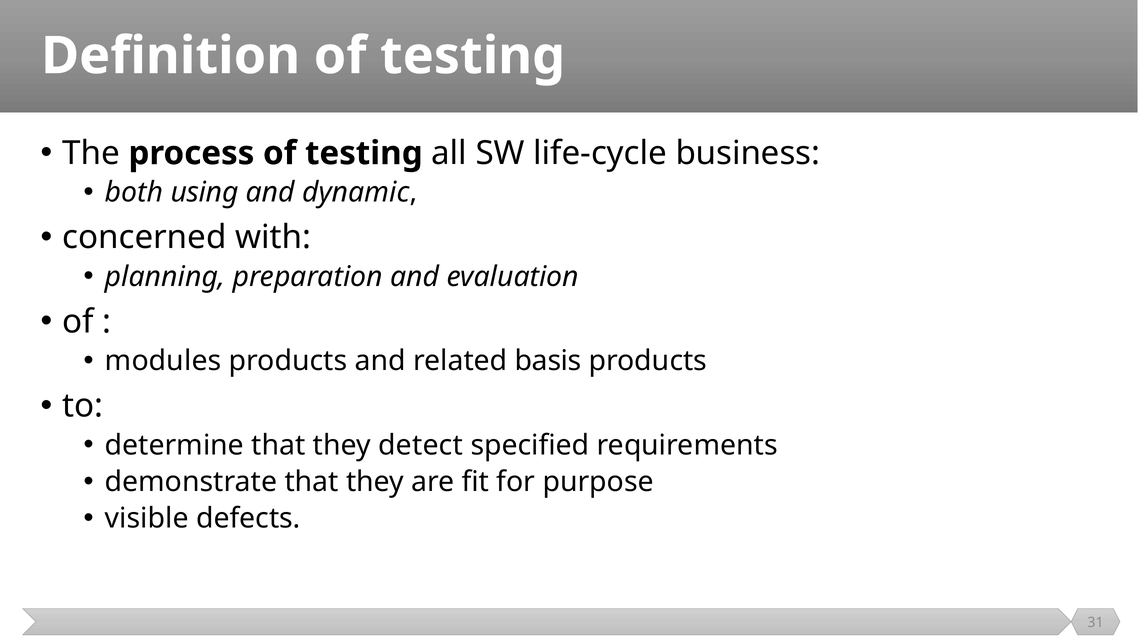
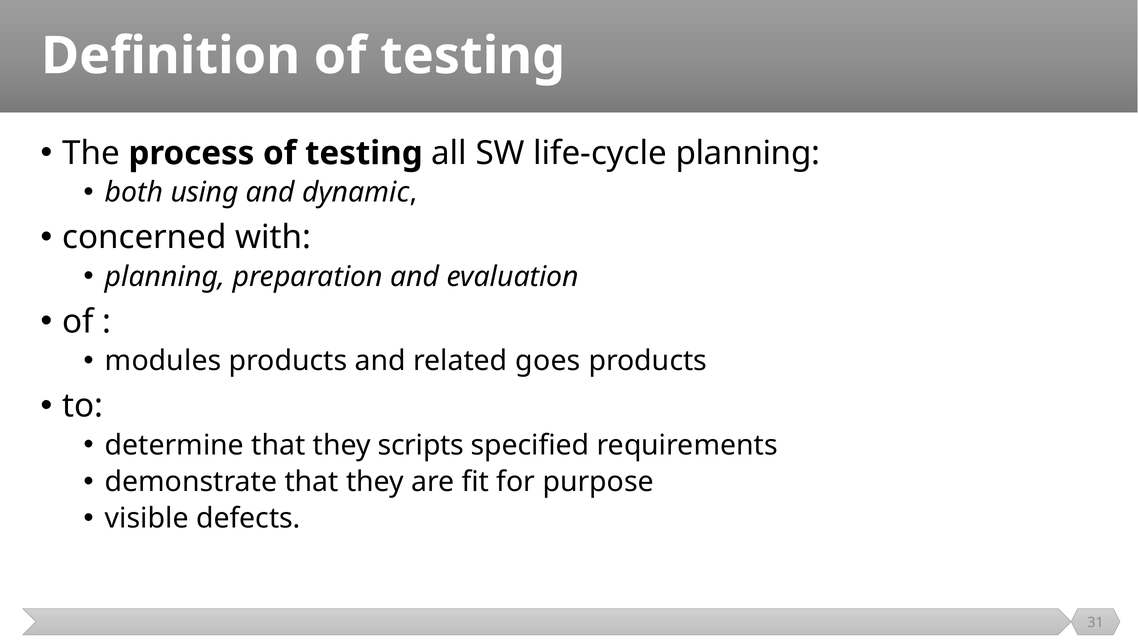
life-cycle business: business -> planning
basis: basis -> goes
detect: detect -> scripts
